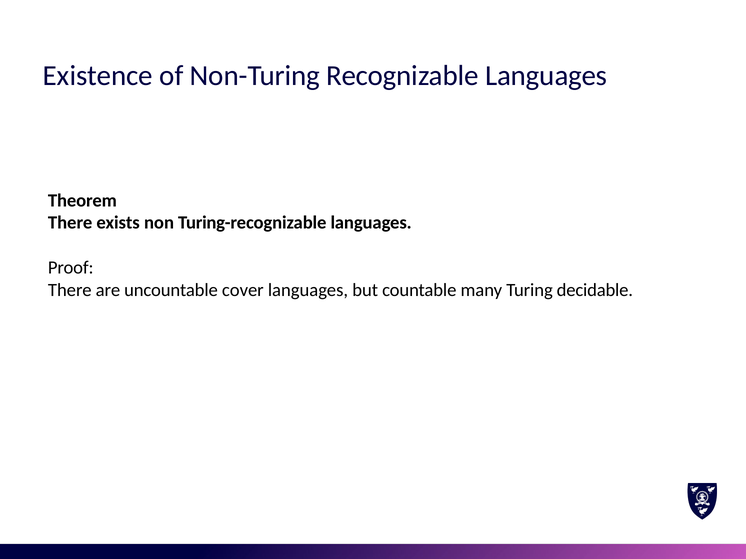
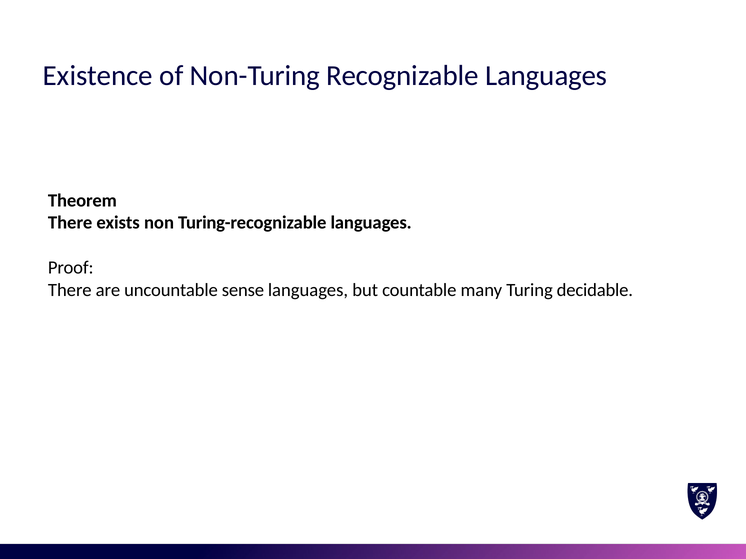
cover: cover -> sense
